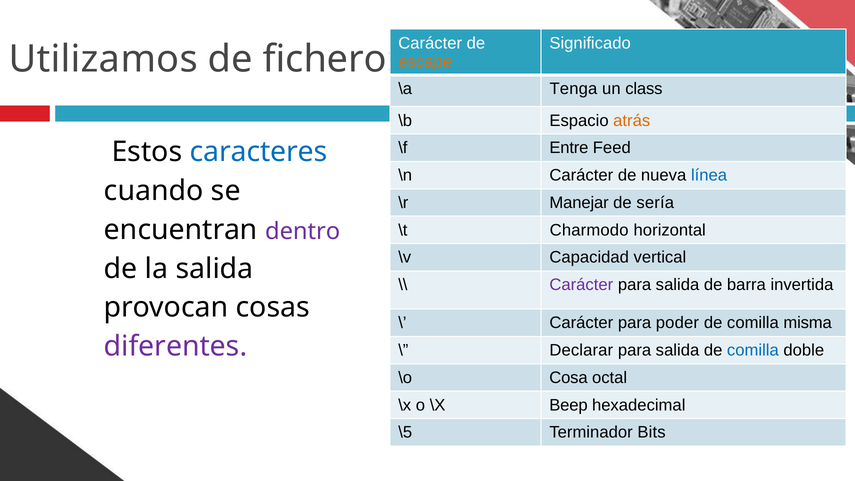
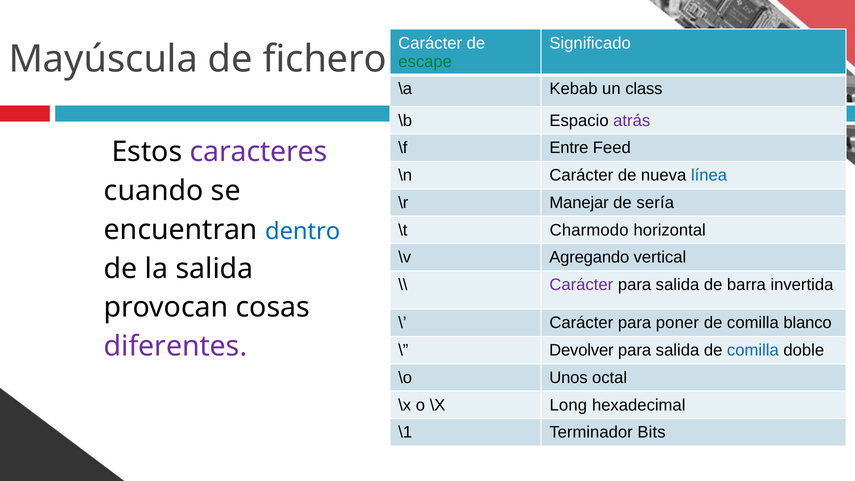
Utilizamos: Utilizamos -> Mayúscula
escape colour: orange -> green
Tenga: Tenga -> Kebab
atrás colour: orange -> purple
caracteres colour: blue -> purple
dentro colour: purple -> blue
Capacidad: Capacidad -> Agregando
poder: poder -> poner
misma: misma -> blanco
Declarar: Declarar -> Devolver
Cosa: Cosa -> Unos
Beep: Beep -> Long
\5: \5 -> \1
